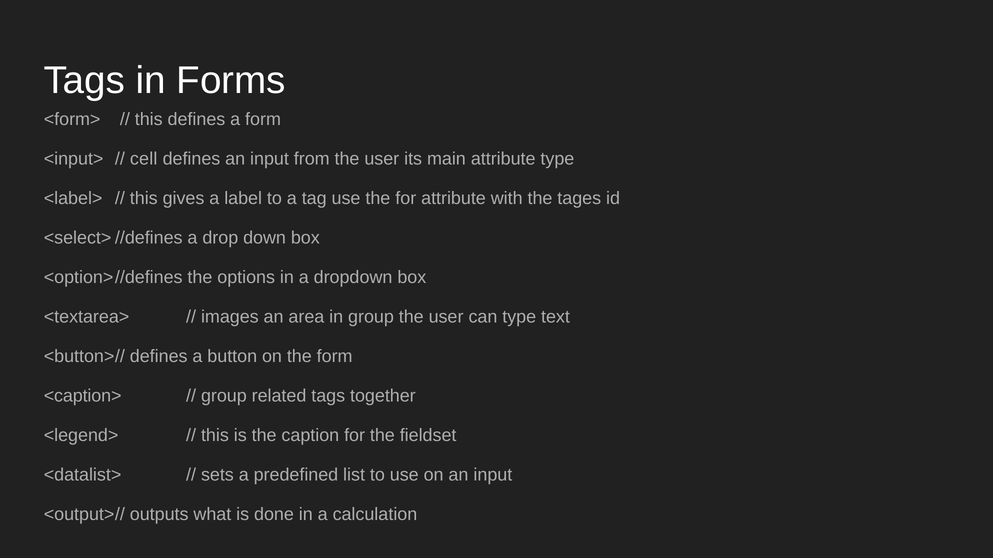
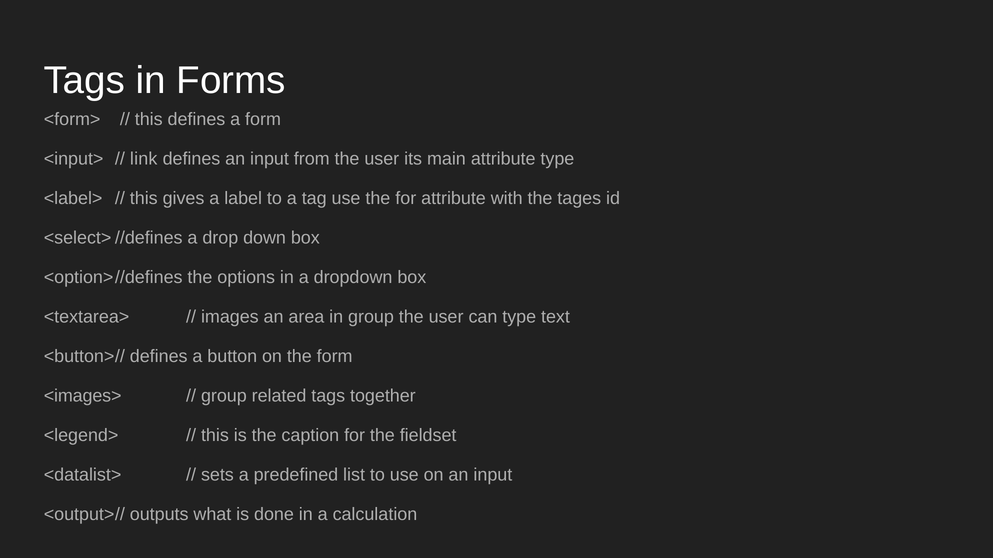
cell: cell -> link
<caption>: <caption> -> <images>
